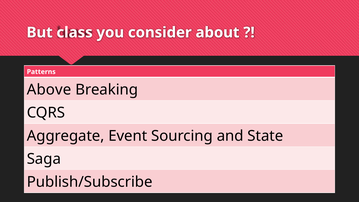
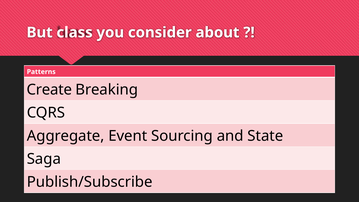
Above: Above -> Create
